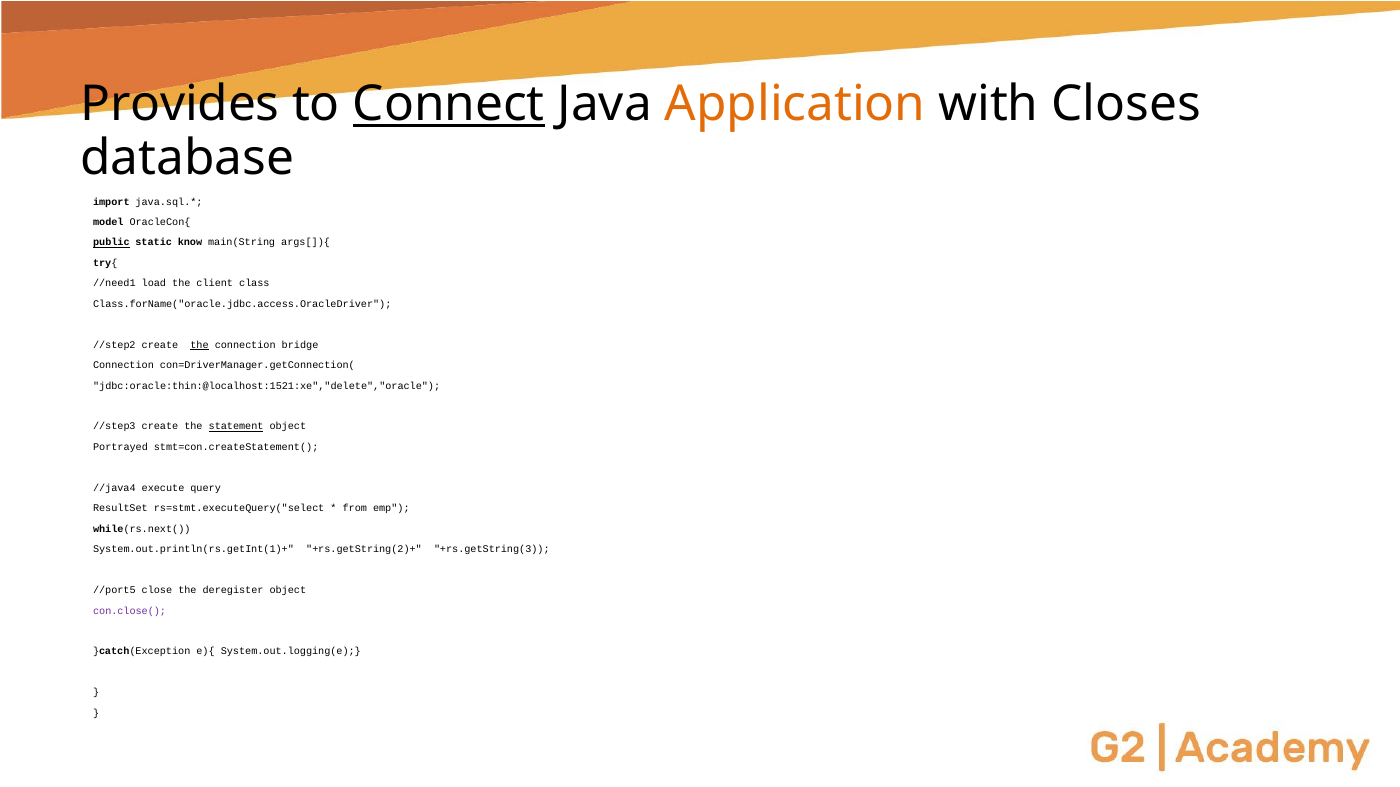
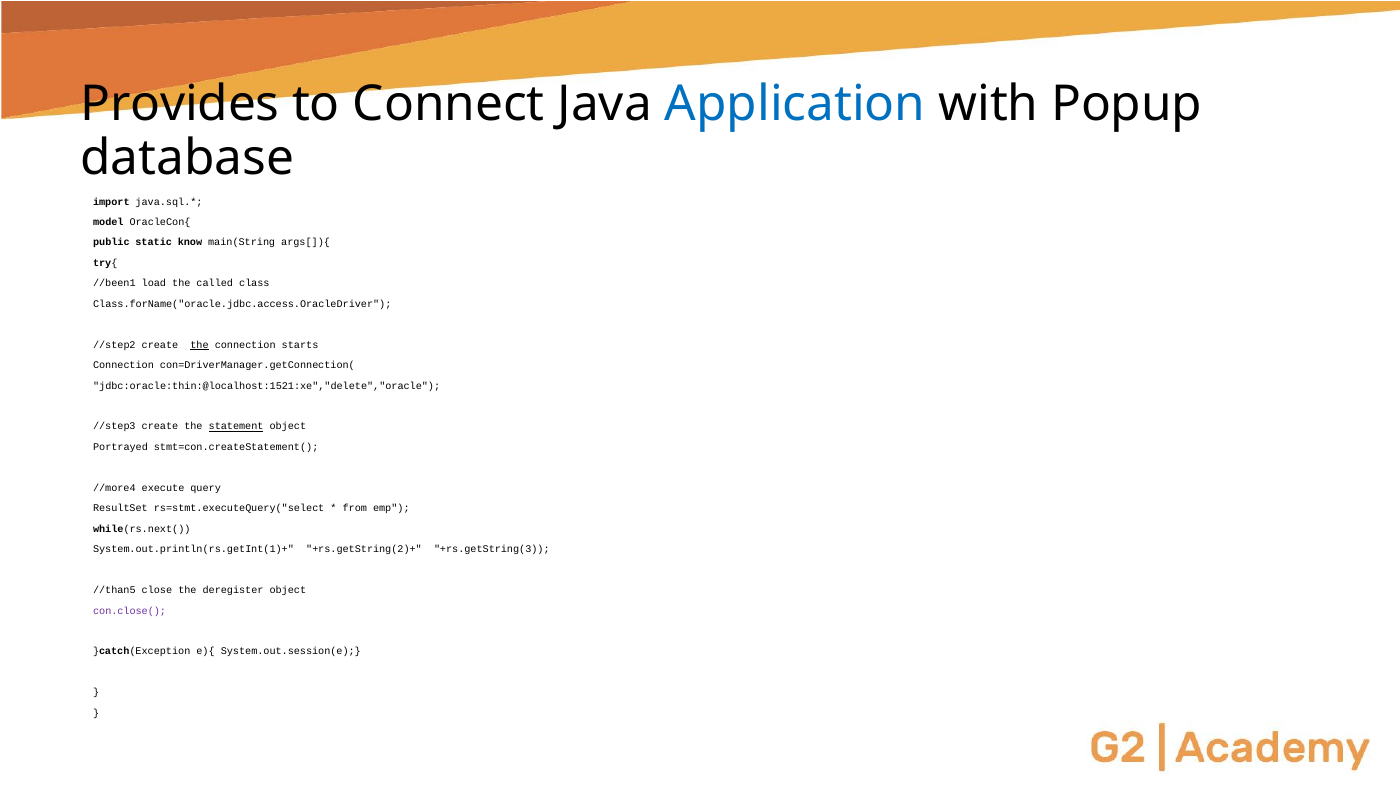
Connect underline: present -> none
Application colour: orange -> blue
Closes: Closes -> Popup
public underline: present -> none
//need1: //need1 -> //been1
client: client -> called
bridge: bridge -> starts
//java4: //java4 -> //more4
//port5: //port5 -> //than5
System.out.logging(e: System.out.logging(e -> System.out.session(e
